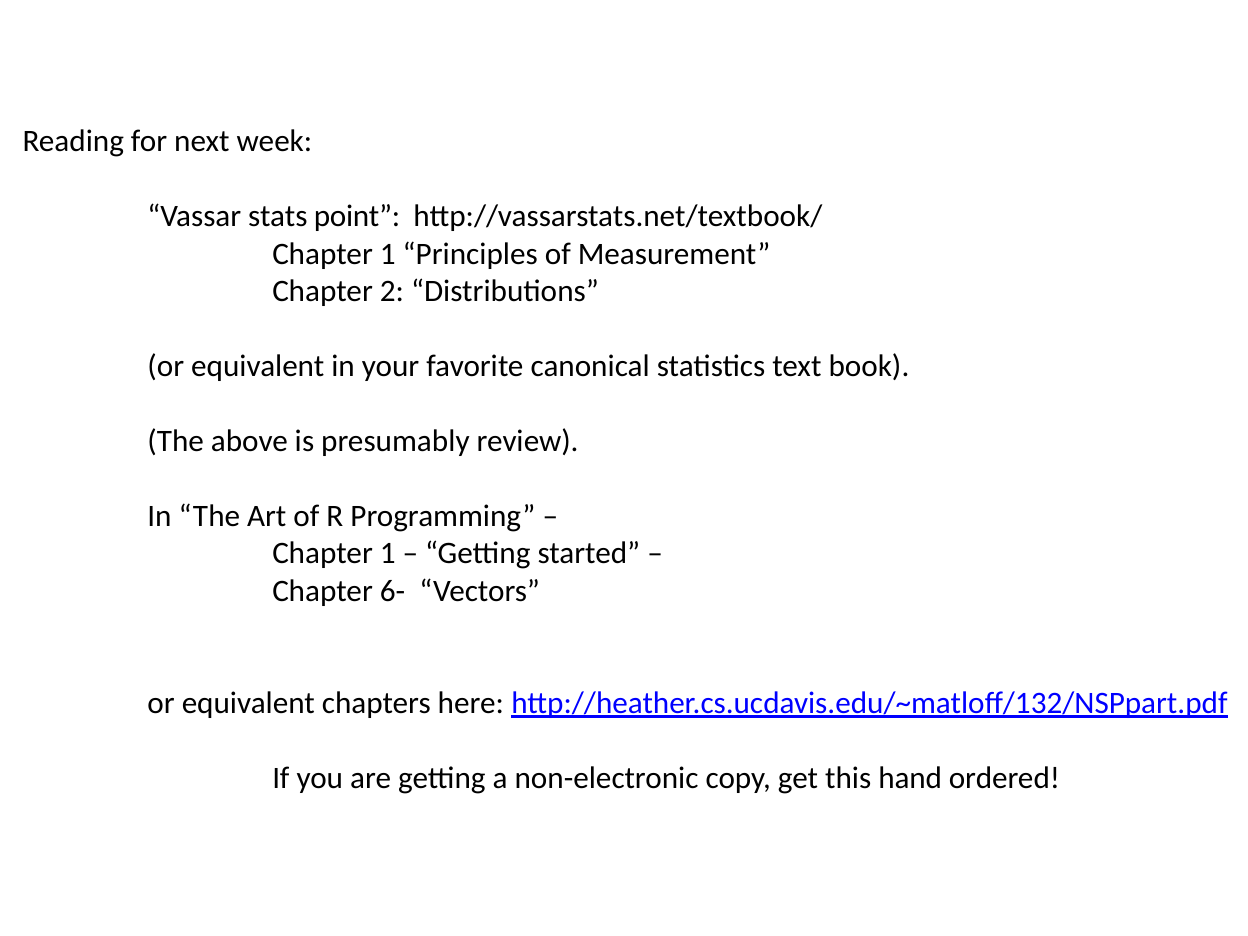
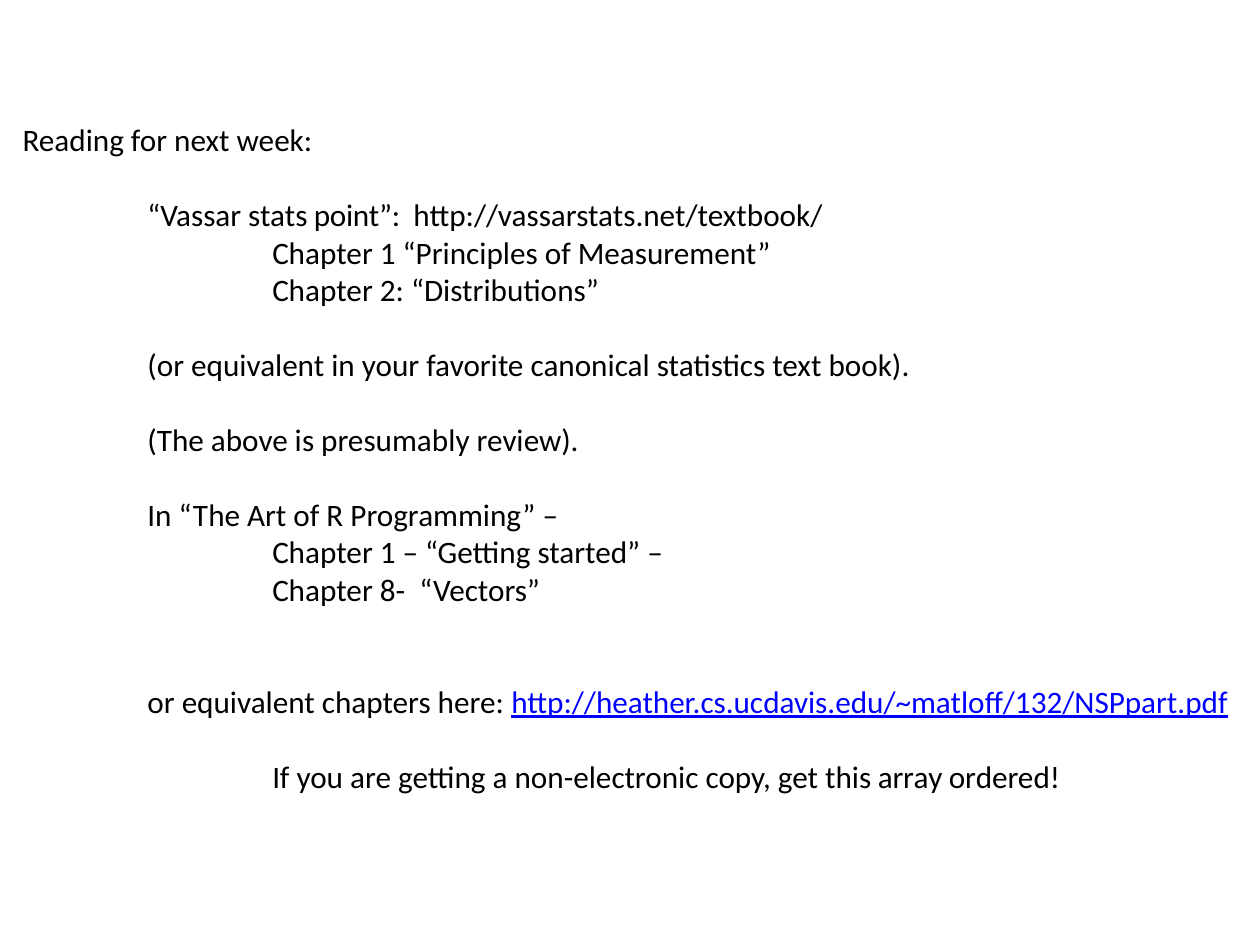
6-: 6- -> 8-
hand: hand -> array
